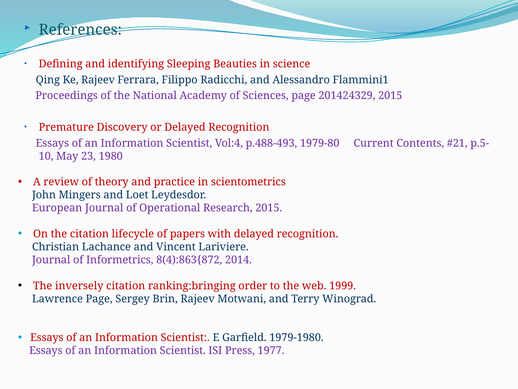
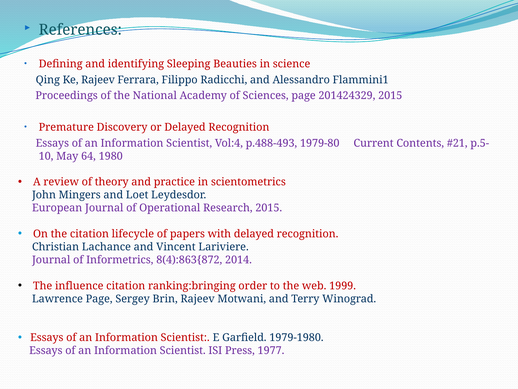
23: 23 -> 64
inversely: inversely -> influence
